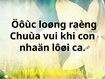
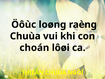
nhaän: nhaän -> choán
